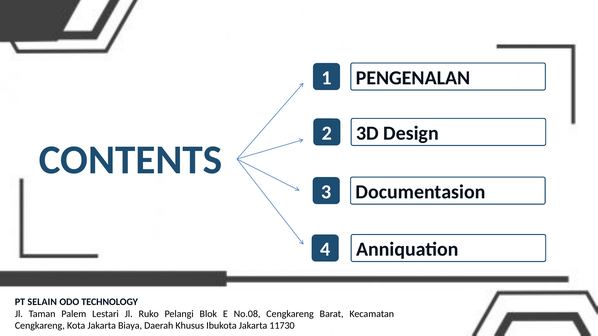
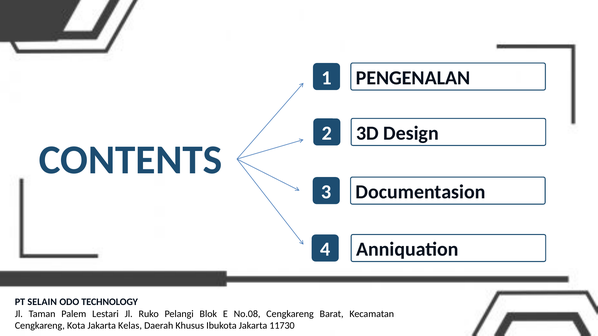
Biaya: Biaya -> Kelas
